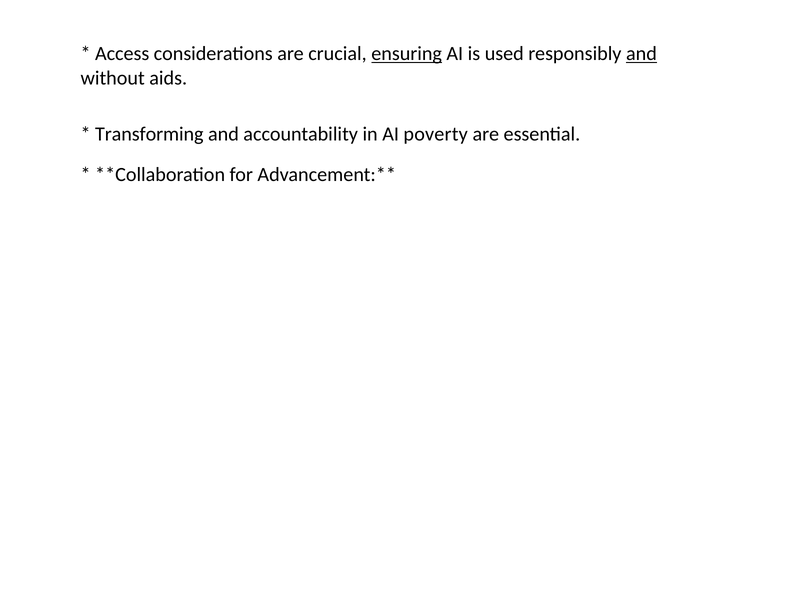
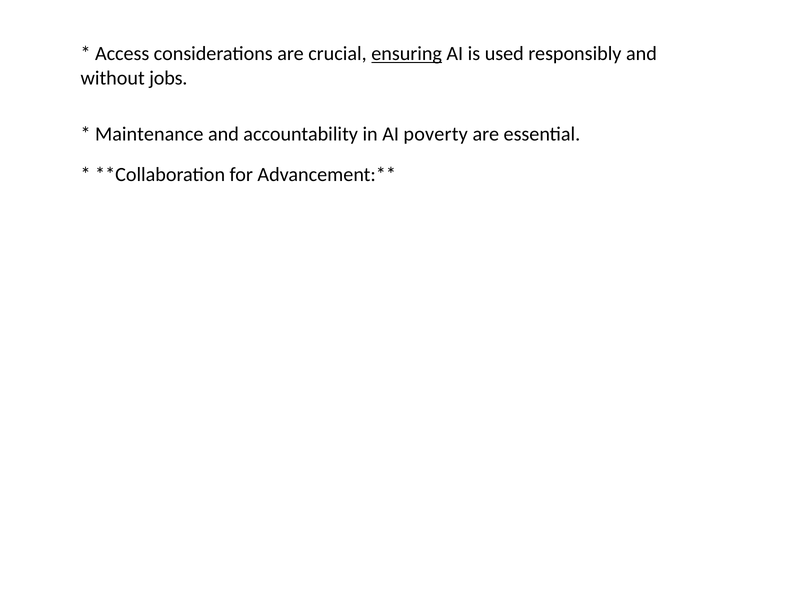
and at (641, 54) underline: present -> none
aids: aids -> jobs
Transforming: Transforming -> Maintenance
